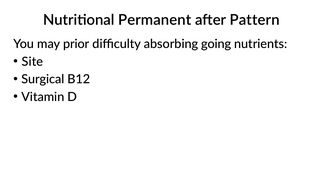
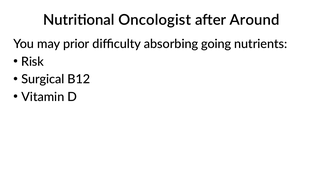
Permanent: Permanent -> Oncologist
Pattern: Pattern -> Around
Site: Site -> Risk
